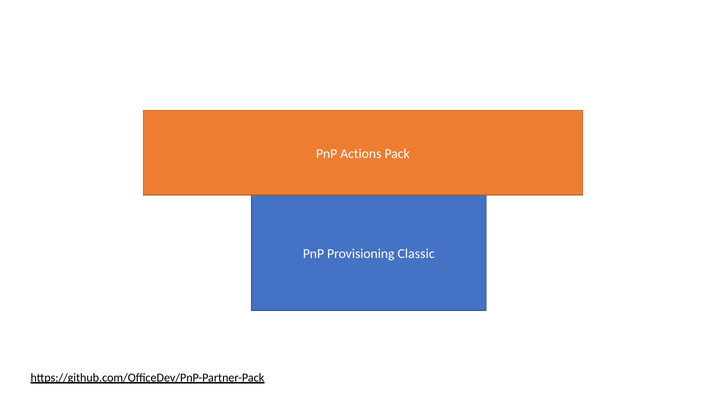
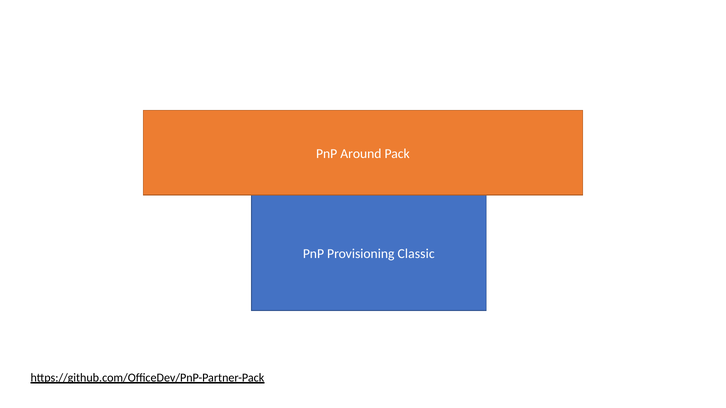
Actions: Actions -> Around
